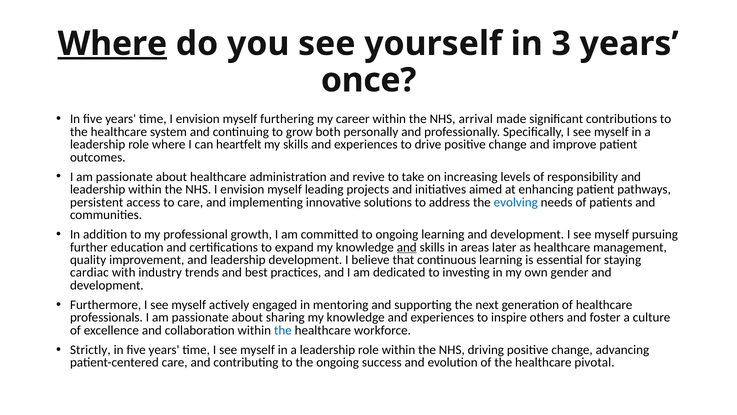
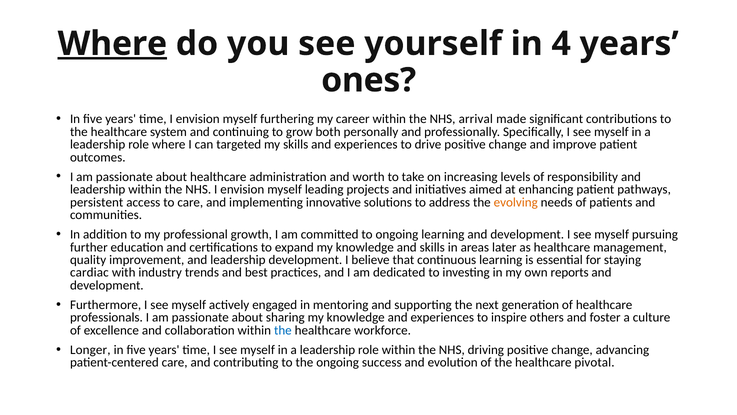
3: 3 -> 4
once: once -> ones
heartfelt: heartfelt -> targeted
revive: revive -> worth
evolving colour: blue -> orange
and at (407, 247) underline: present -> none
gender: gender -> reports
Strictly: Strictly -> Longer
